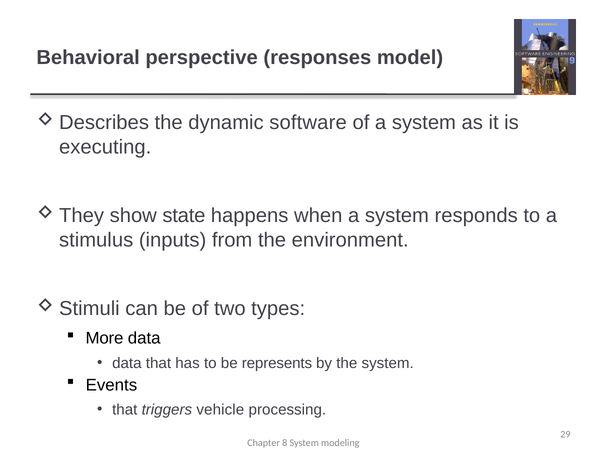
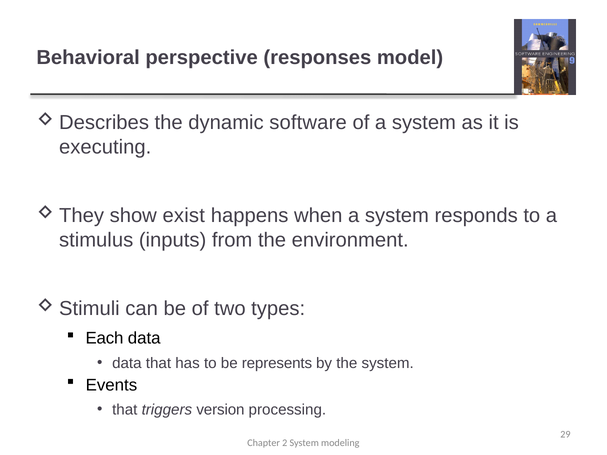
state: state -> exist
More: More -> Each
vehicle: vehicle -> version
8: 8 -> 2
